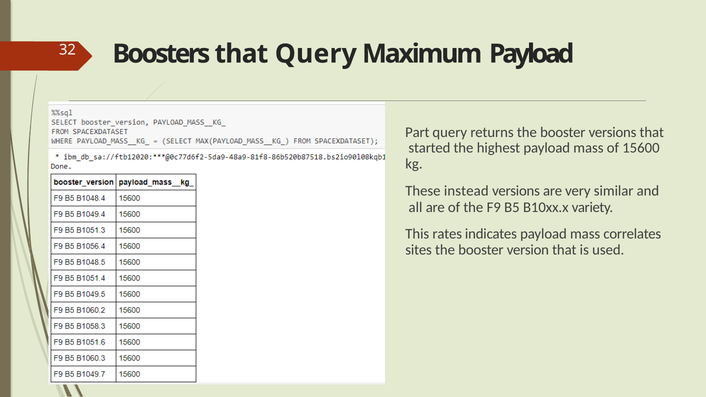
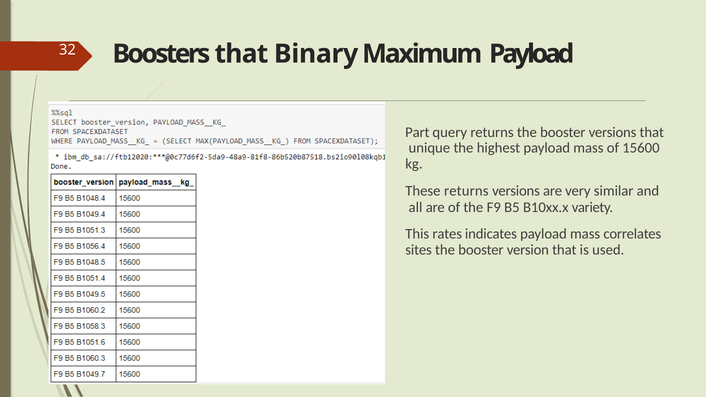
that Query: Query -> Binary
started: started -> unique
These instead: instead -> returns
